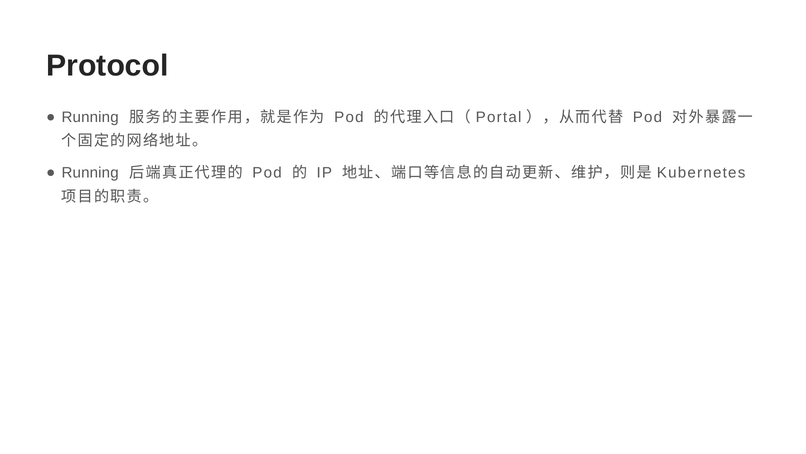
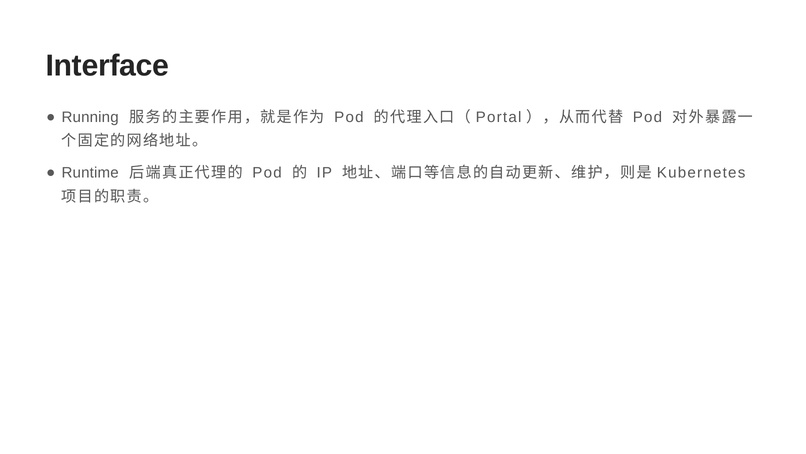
Protocol: Protocol -> Interface
Running at (90, 173): Running -> Runtime
